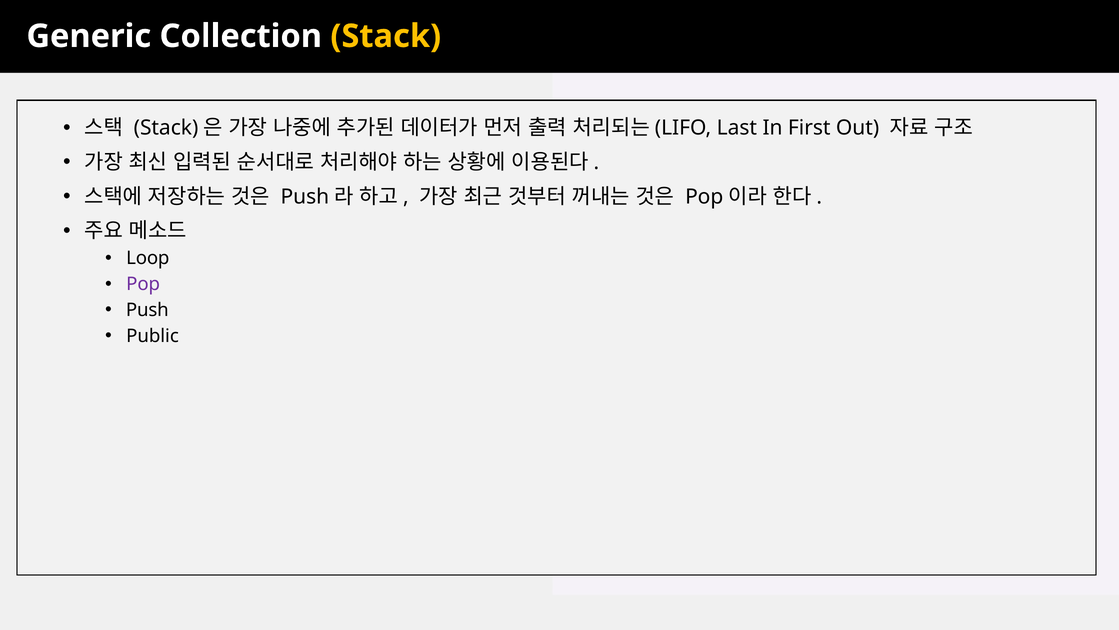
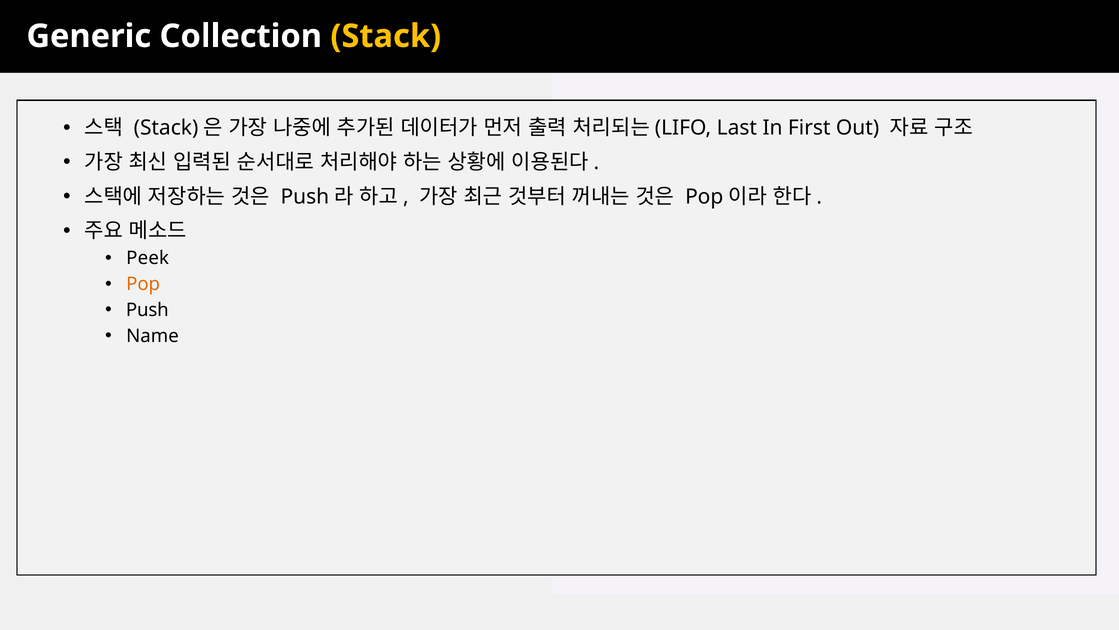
Loop: Loop -> Peek
Pop colour: purple -> orange
Public: Public -> Name
